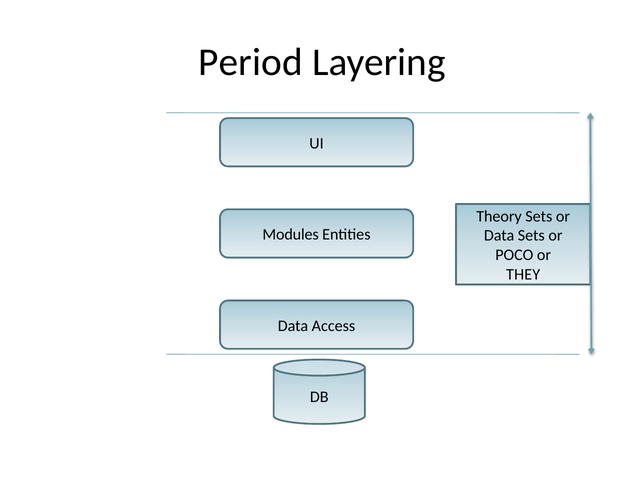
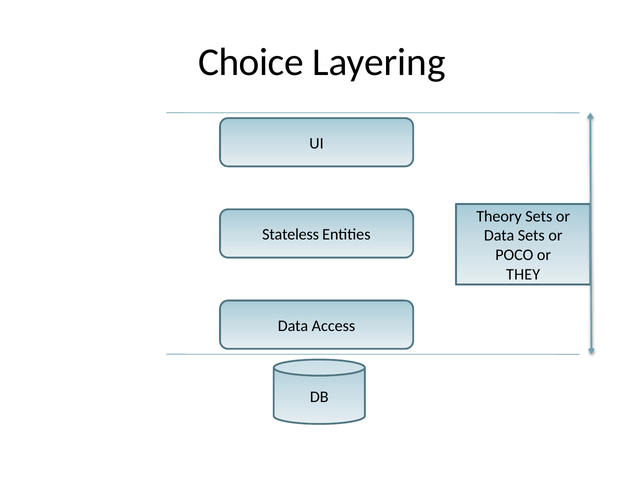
Period: Period -> Choice
Modules: Modules -> Stateless
